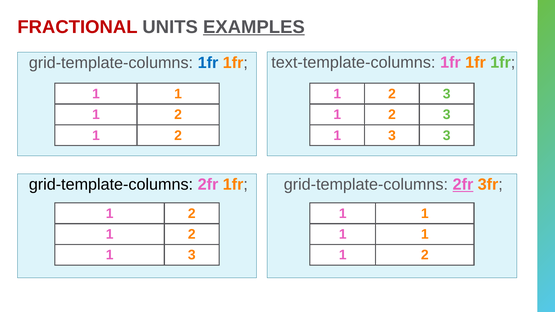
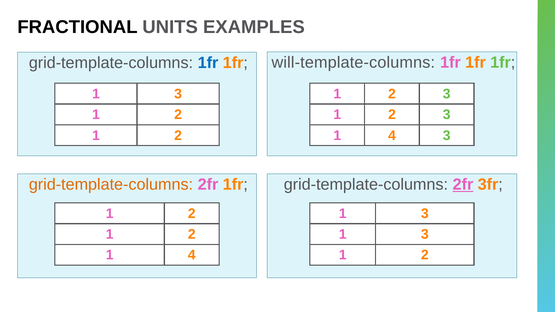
FRACTIONAL colour: red -> black
EXAMPLES underline: present -> none
text-template-columns: text-template-columns -> will-template-columns
1 at (178, 94): 1 -> 3
3 at (392, 136): 3 -> 4
grid-template-columns at (111, 185) colour: black -> orange
1 at (425, 214): 1 -> 3
1 at (425, 234): 1 -> 3
3 at (192, 255): 3 -> 4
